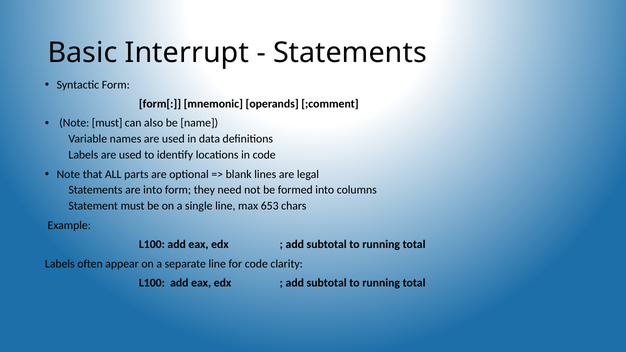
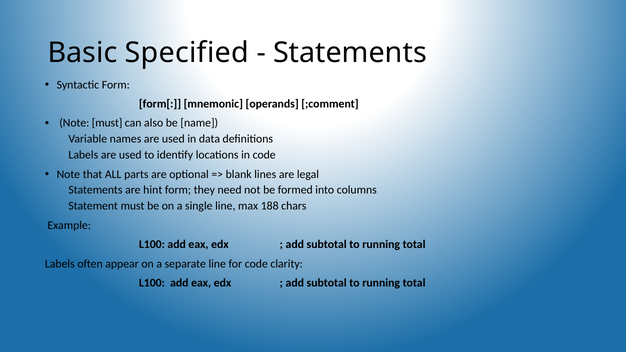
Interrupt: Interrupt -> Specified
are into: into -> hint
653: 653 -> 188
